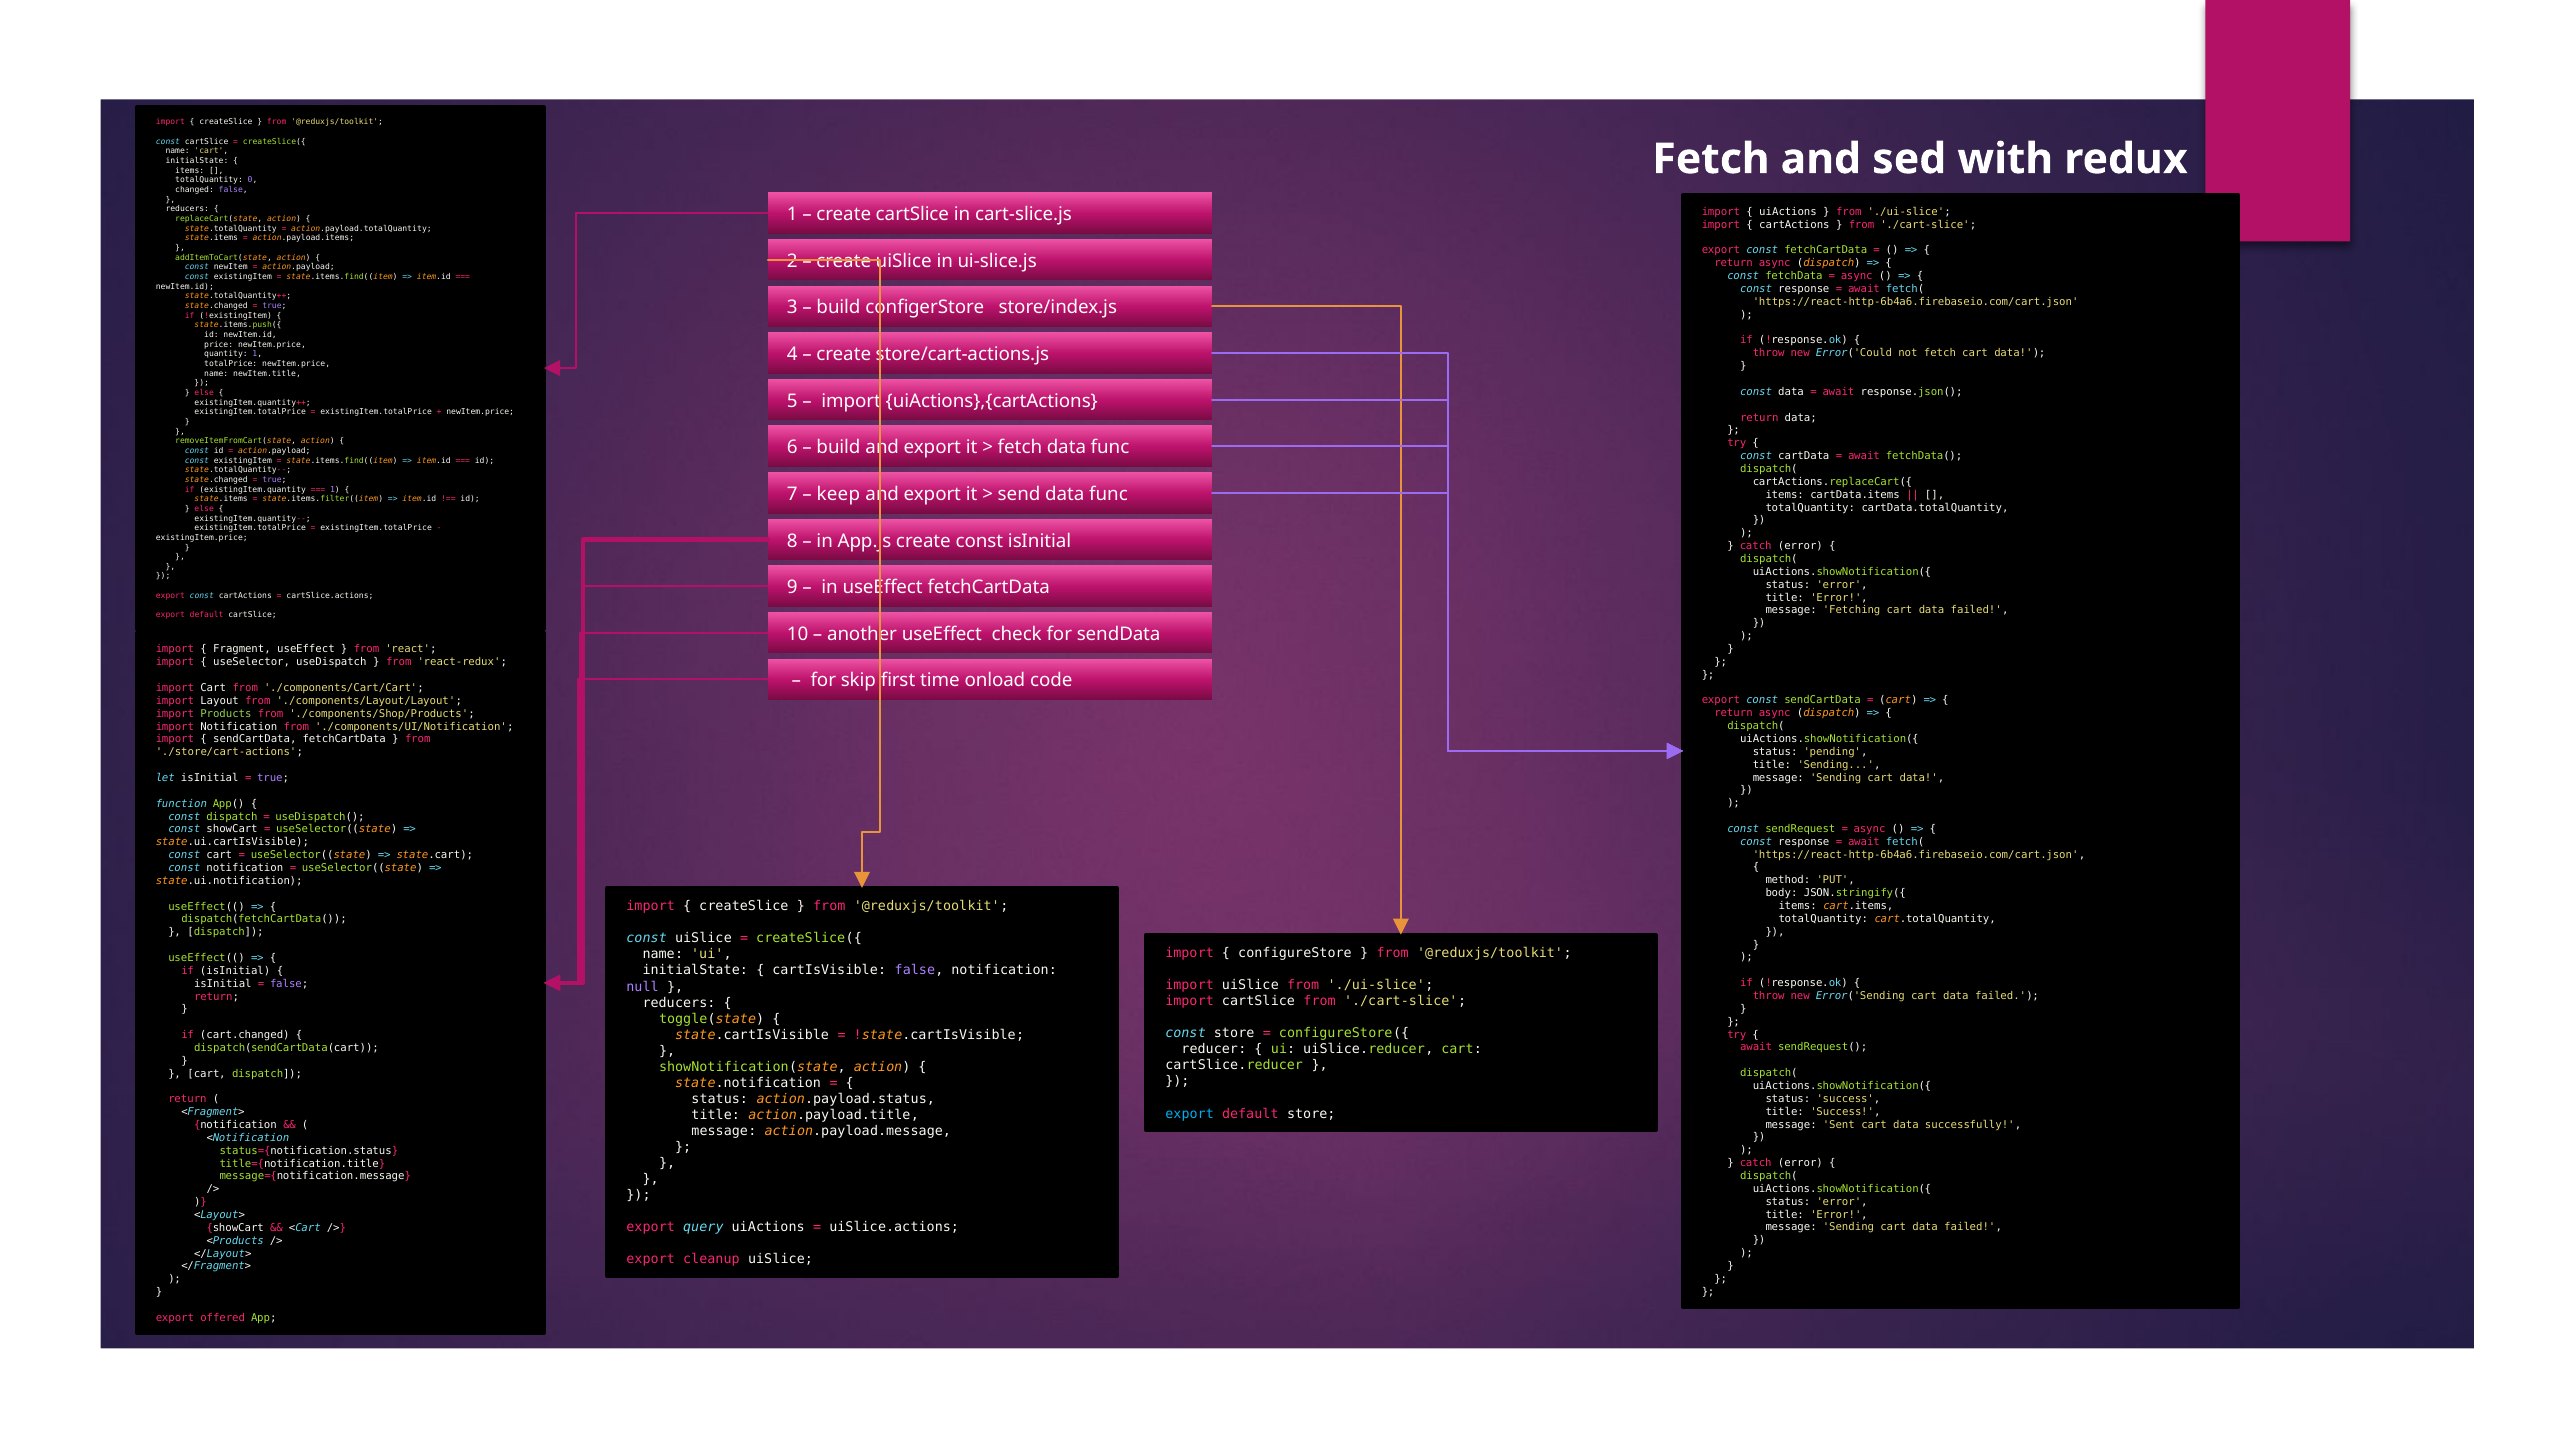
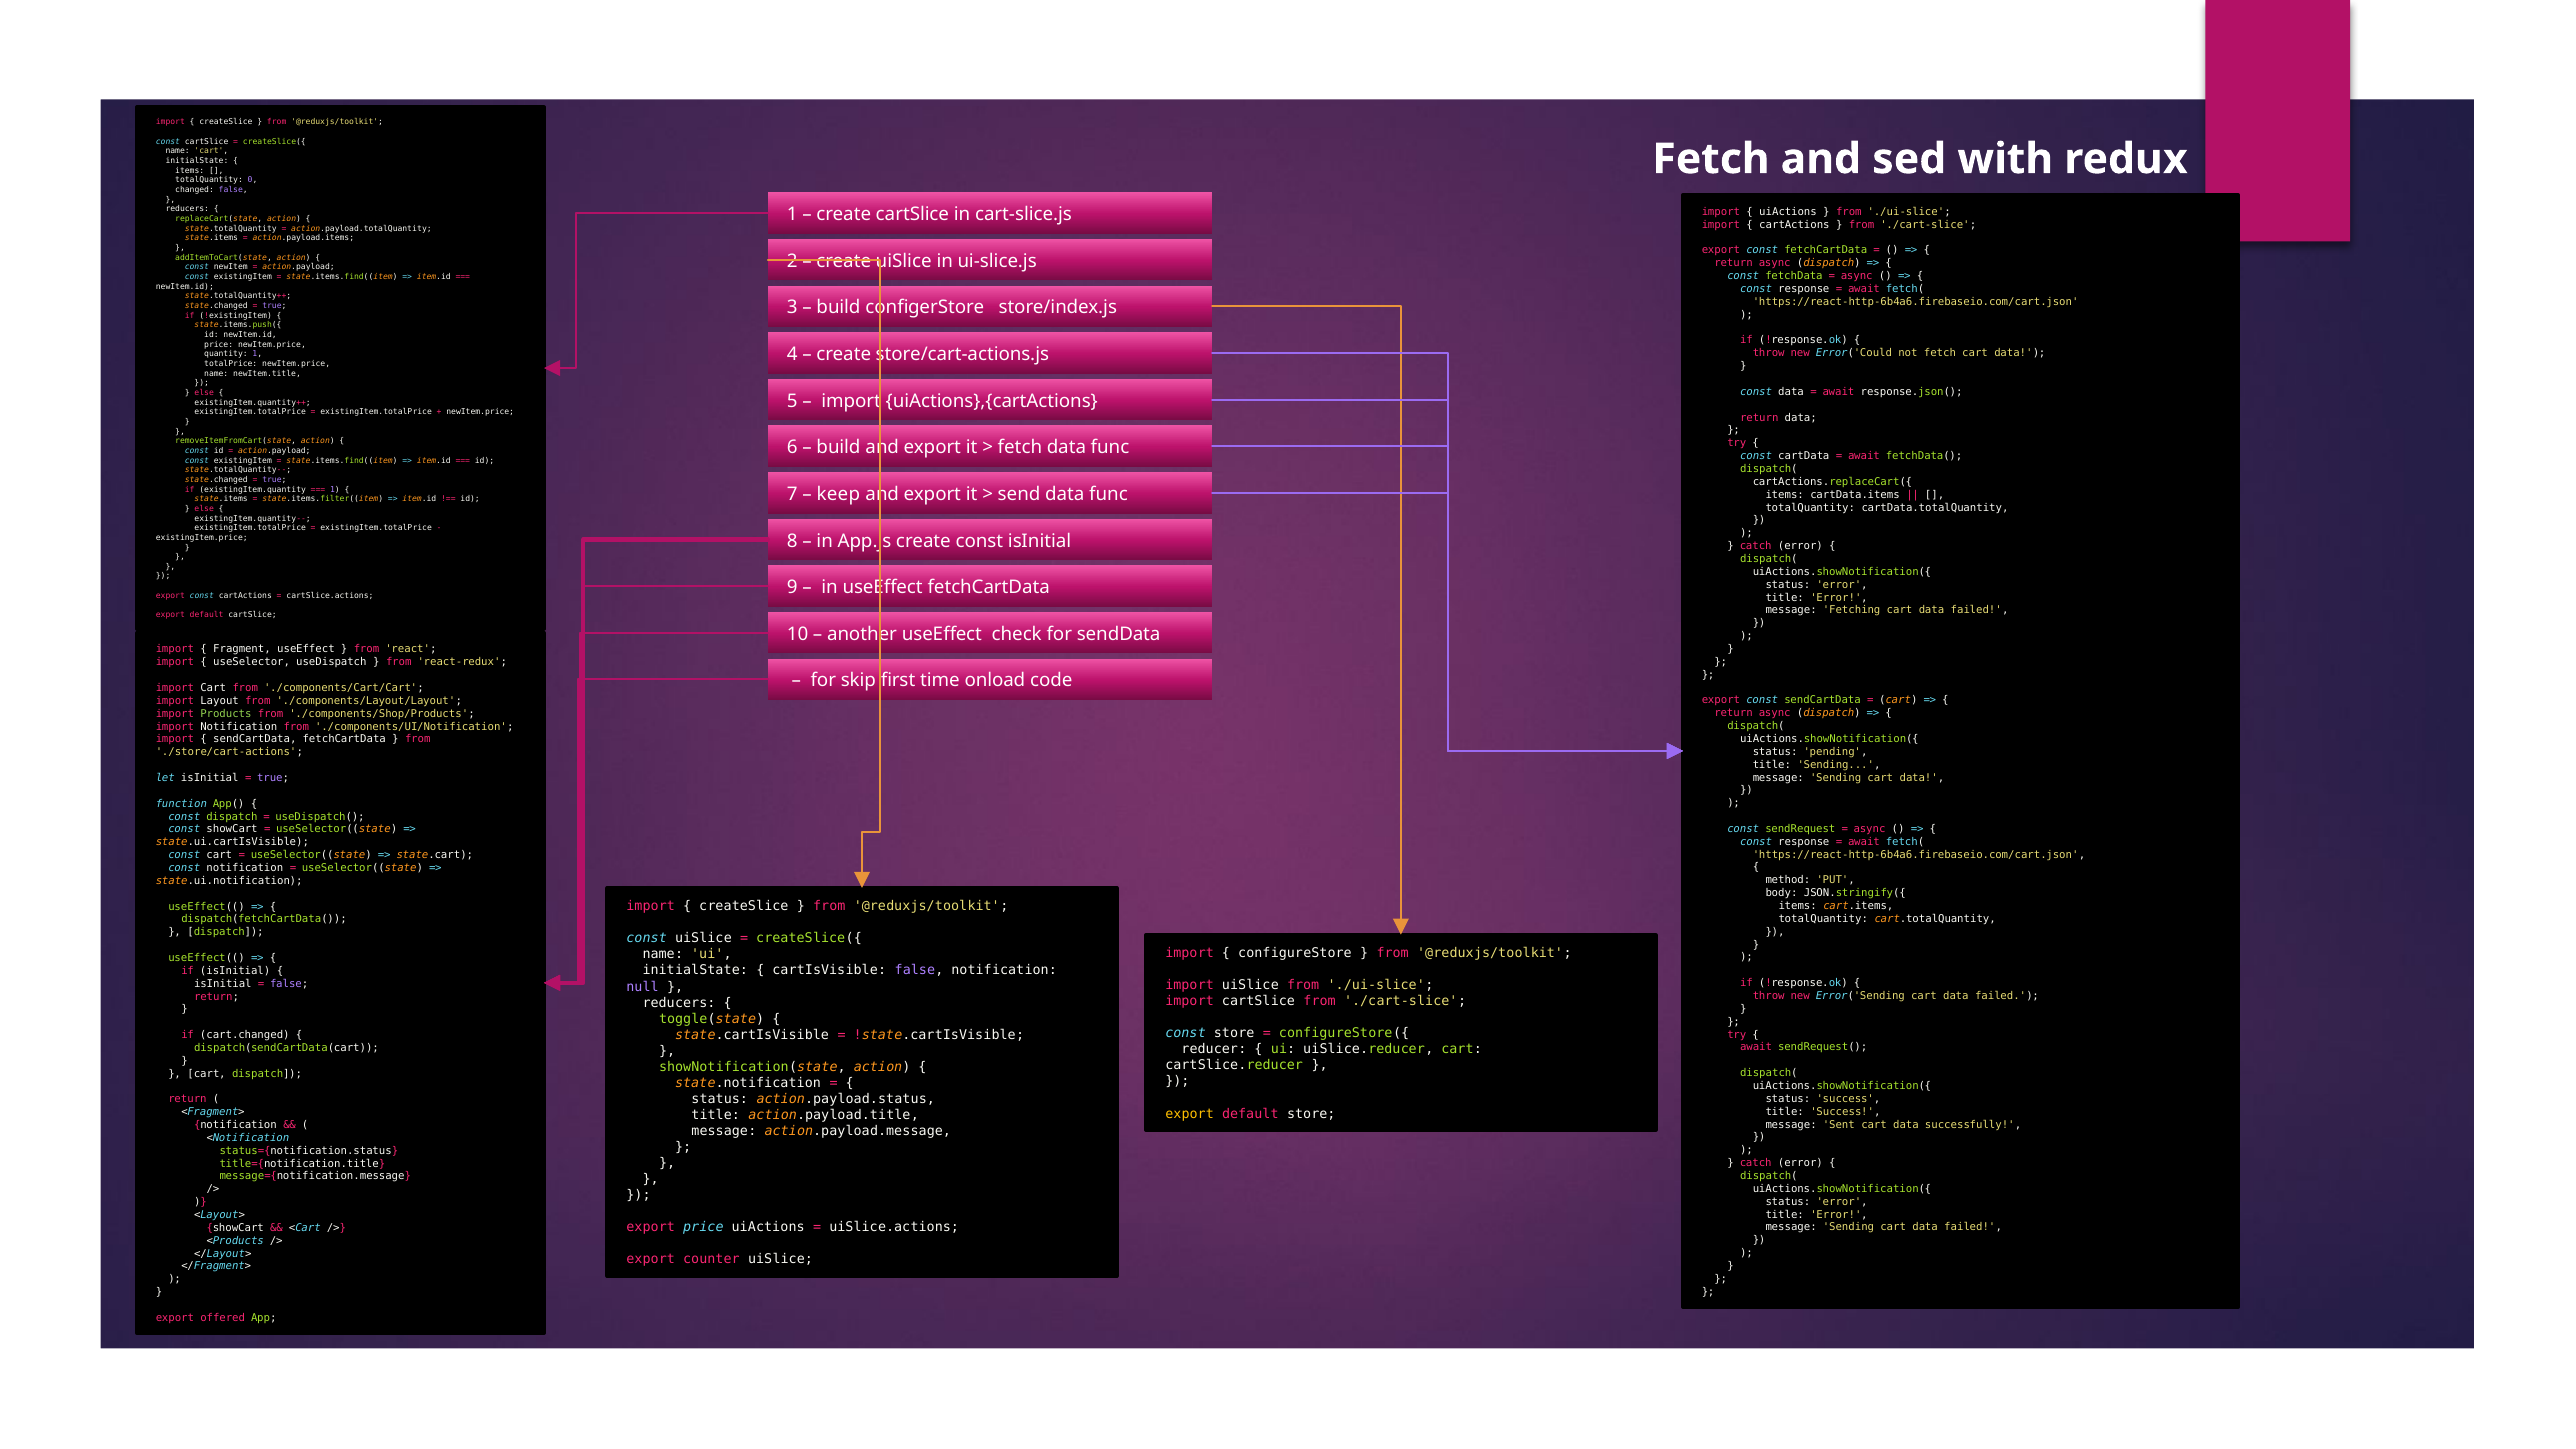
export at (1190, 1114) colour: light blue -> yellow
export query: query -> price
cleanup: cleanup -> counter
